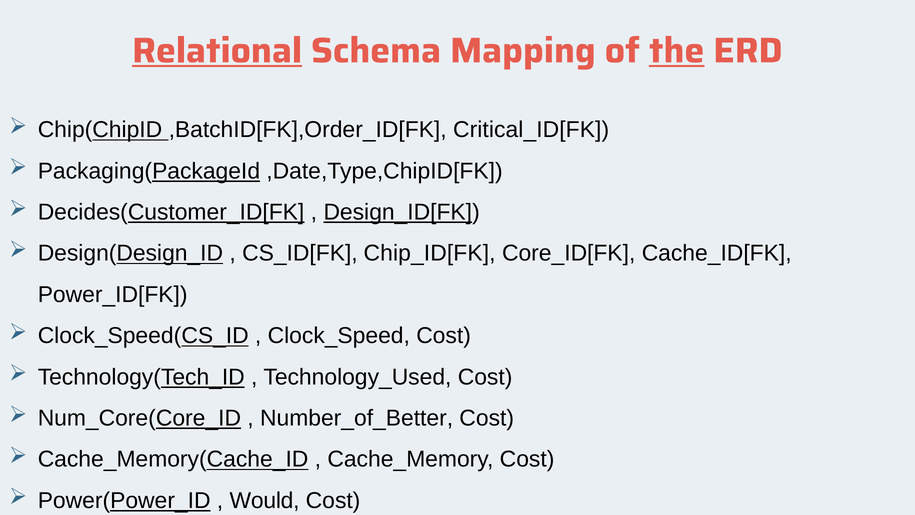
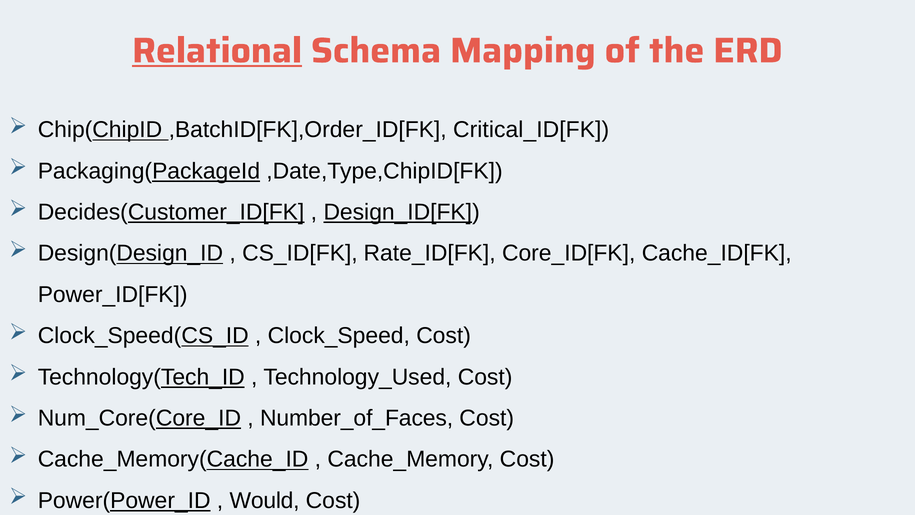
the underline: present -> none
Chip_ID[FK: Chip_ID[FK -> Rate_ID[FK
Number_of_Better: Number_of_Better -> Number_of_Faces
